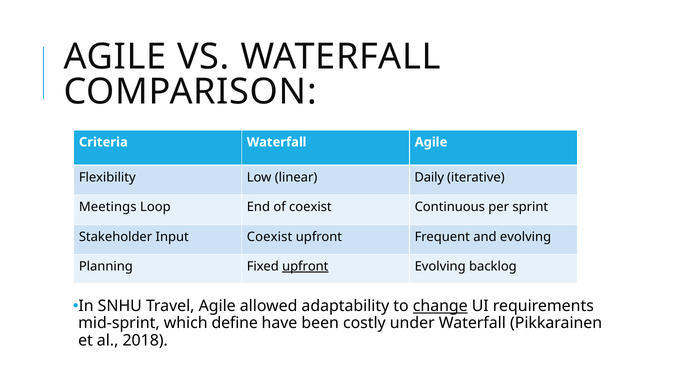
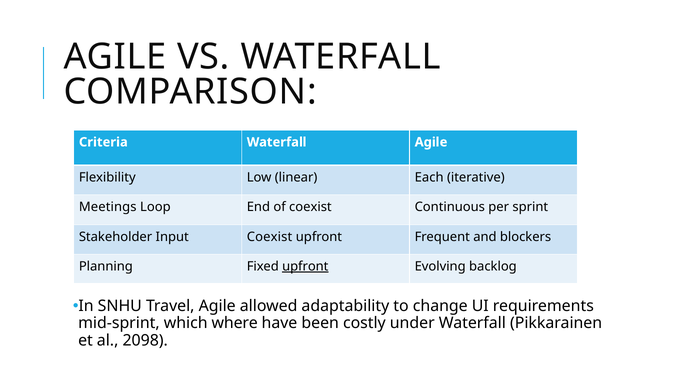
Daily: Daily -> Each
and evolving: evolving -> blockers
change underline: present -> none
define: define -> where
2018: 2018 -> 2098
